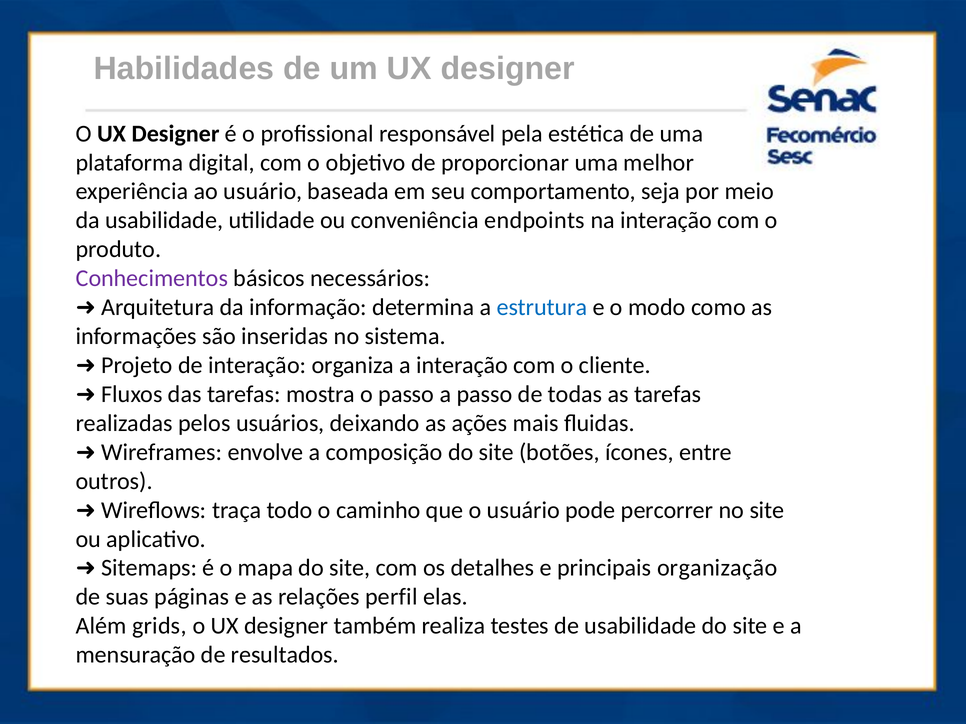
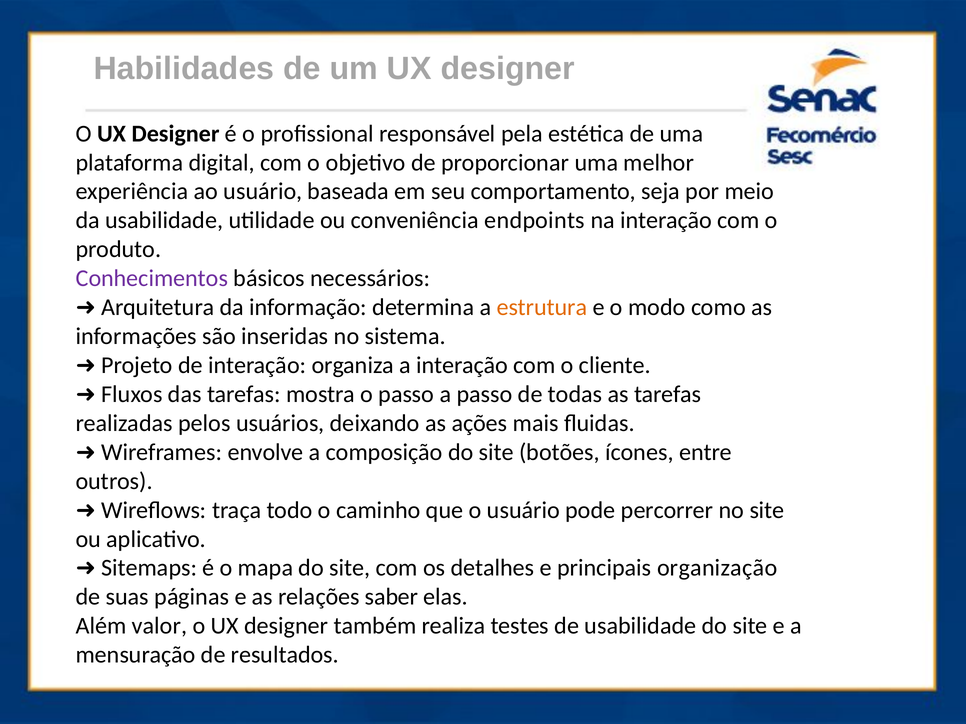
estrutura colour: blue -> orange
perfil: perfil -> saber
grids: grids -> valor
